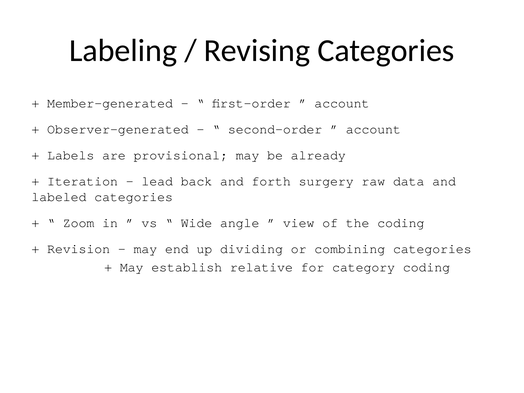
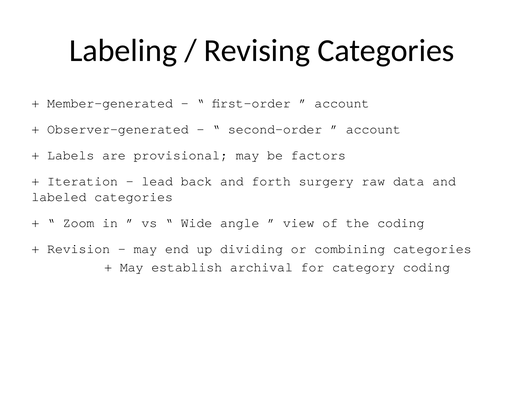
already: already -> factors
relative: relative -> archival
